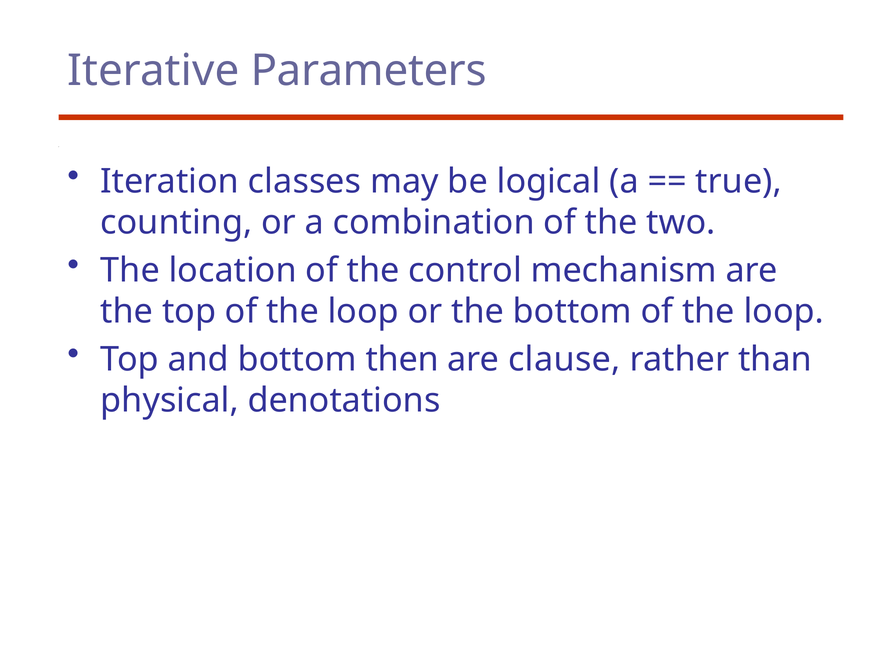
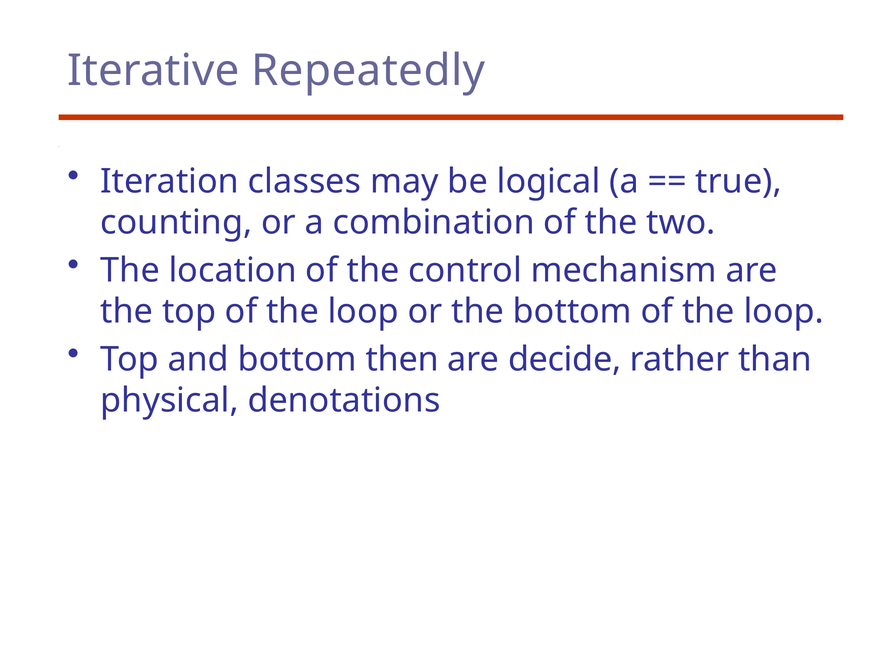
Parameters: Parameters -> Repeatedly
clause: clause -> decide
